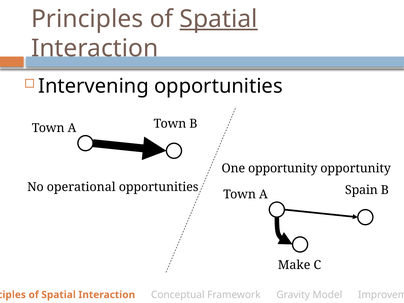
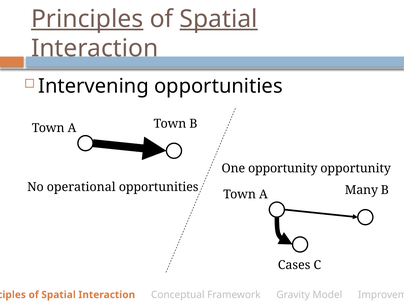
Principles at (87, 19) underline: none -> present
Spain: Spain -> Many
Make: Make -> Cases
